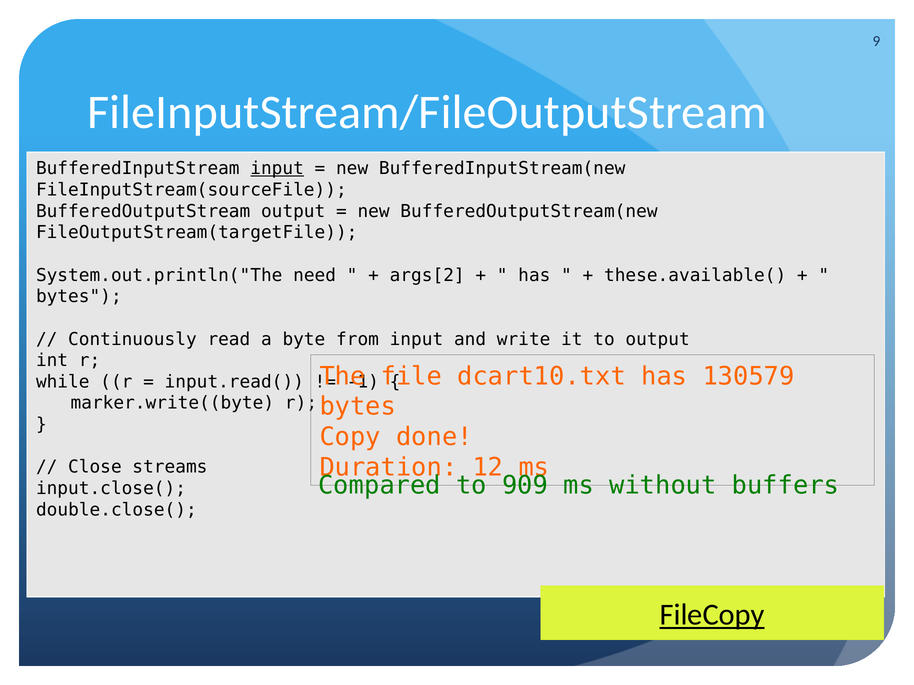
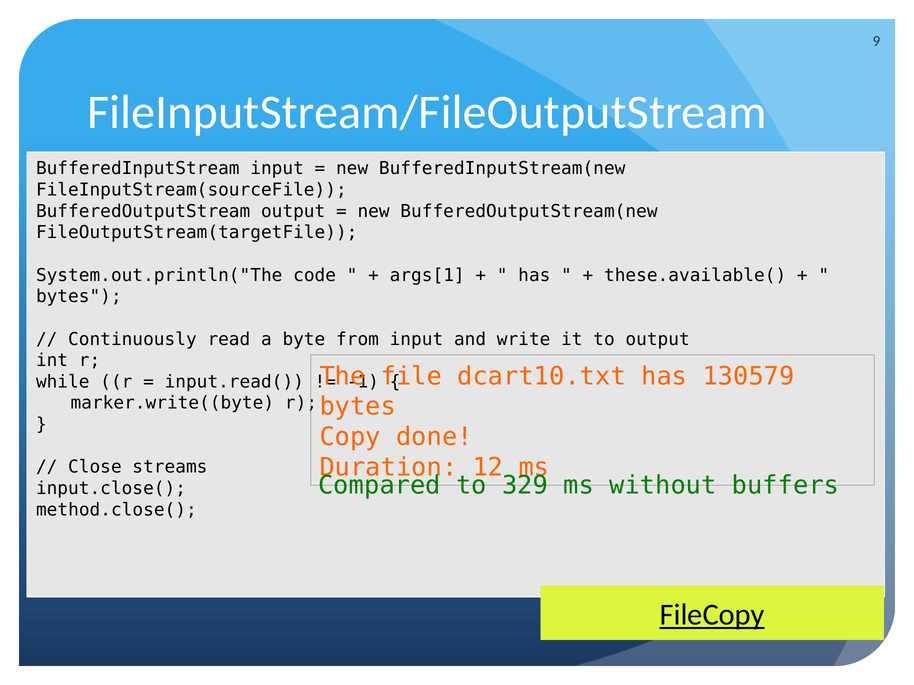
input at (277, 169) underline: present -> none
need: need -> code
args[2: args[2 -> args[1
909: 909 -> 329
double.close(: double.close( -> method.close(
